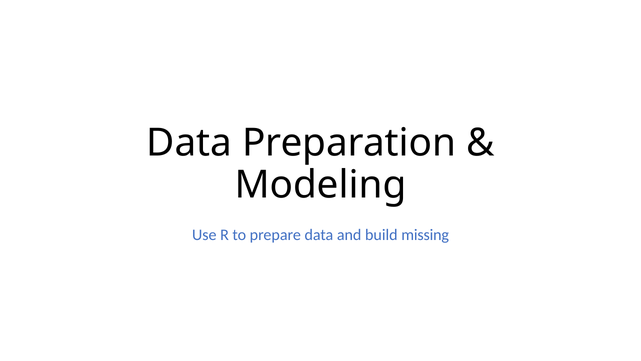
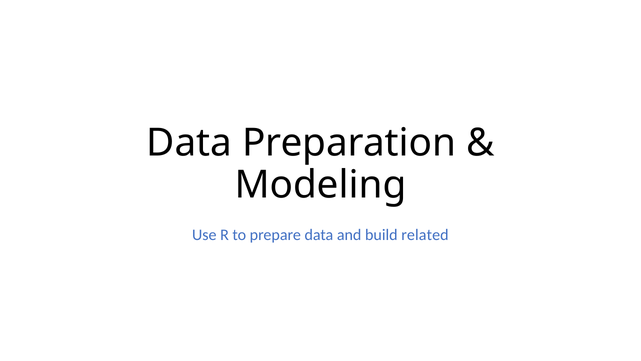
missing: missing -> related
